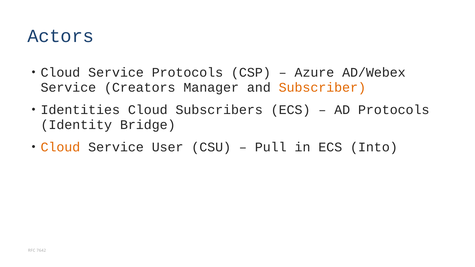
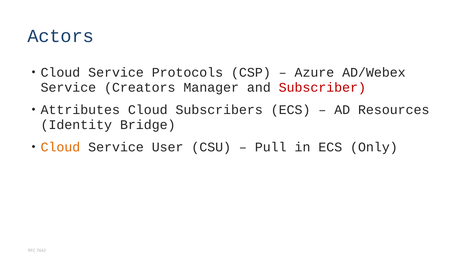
Subscriber colour: orange -> red
Identities: Identities -> Attributes
AD Protocols: Protocols -> Resources
Into: Into -> Only
